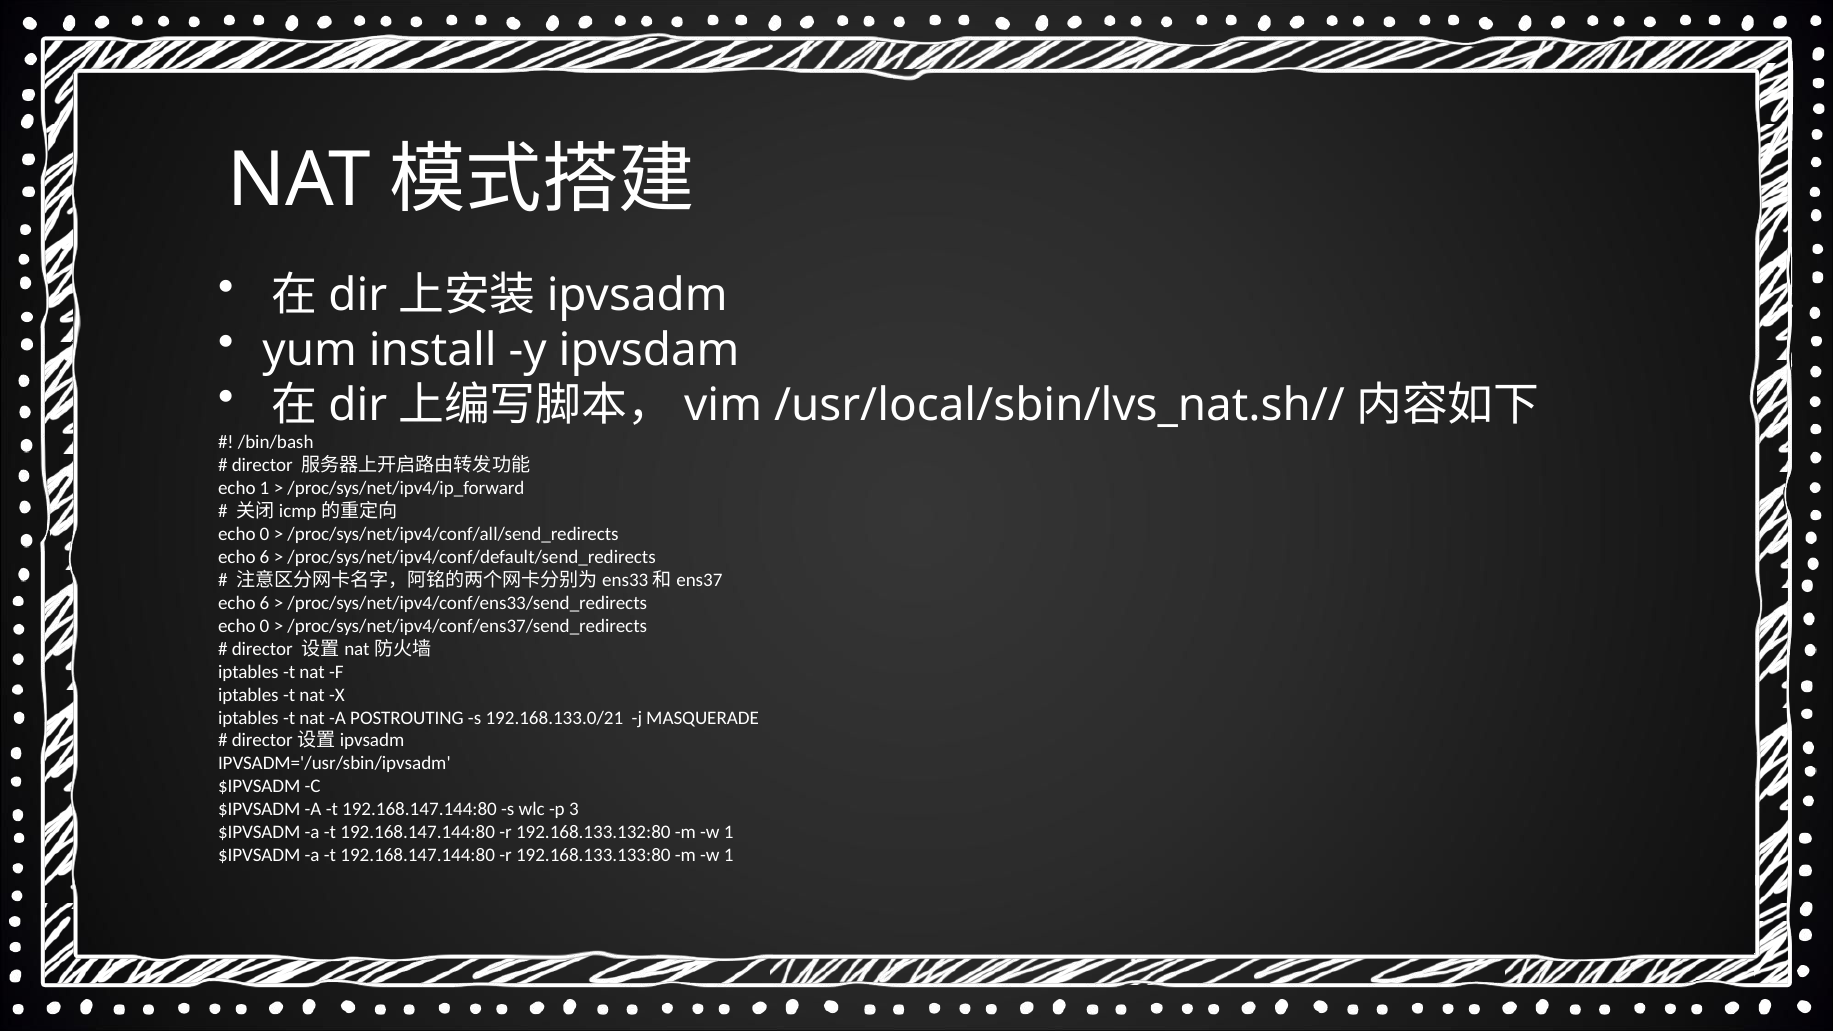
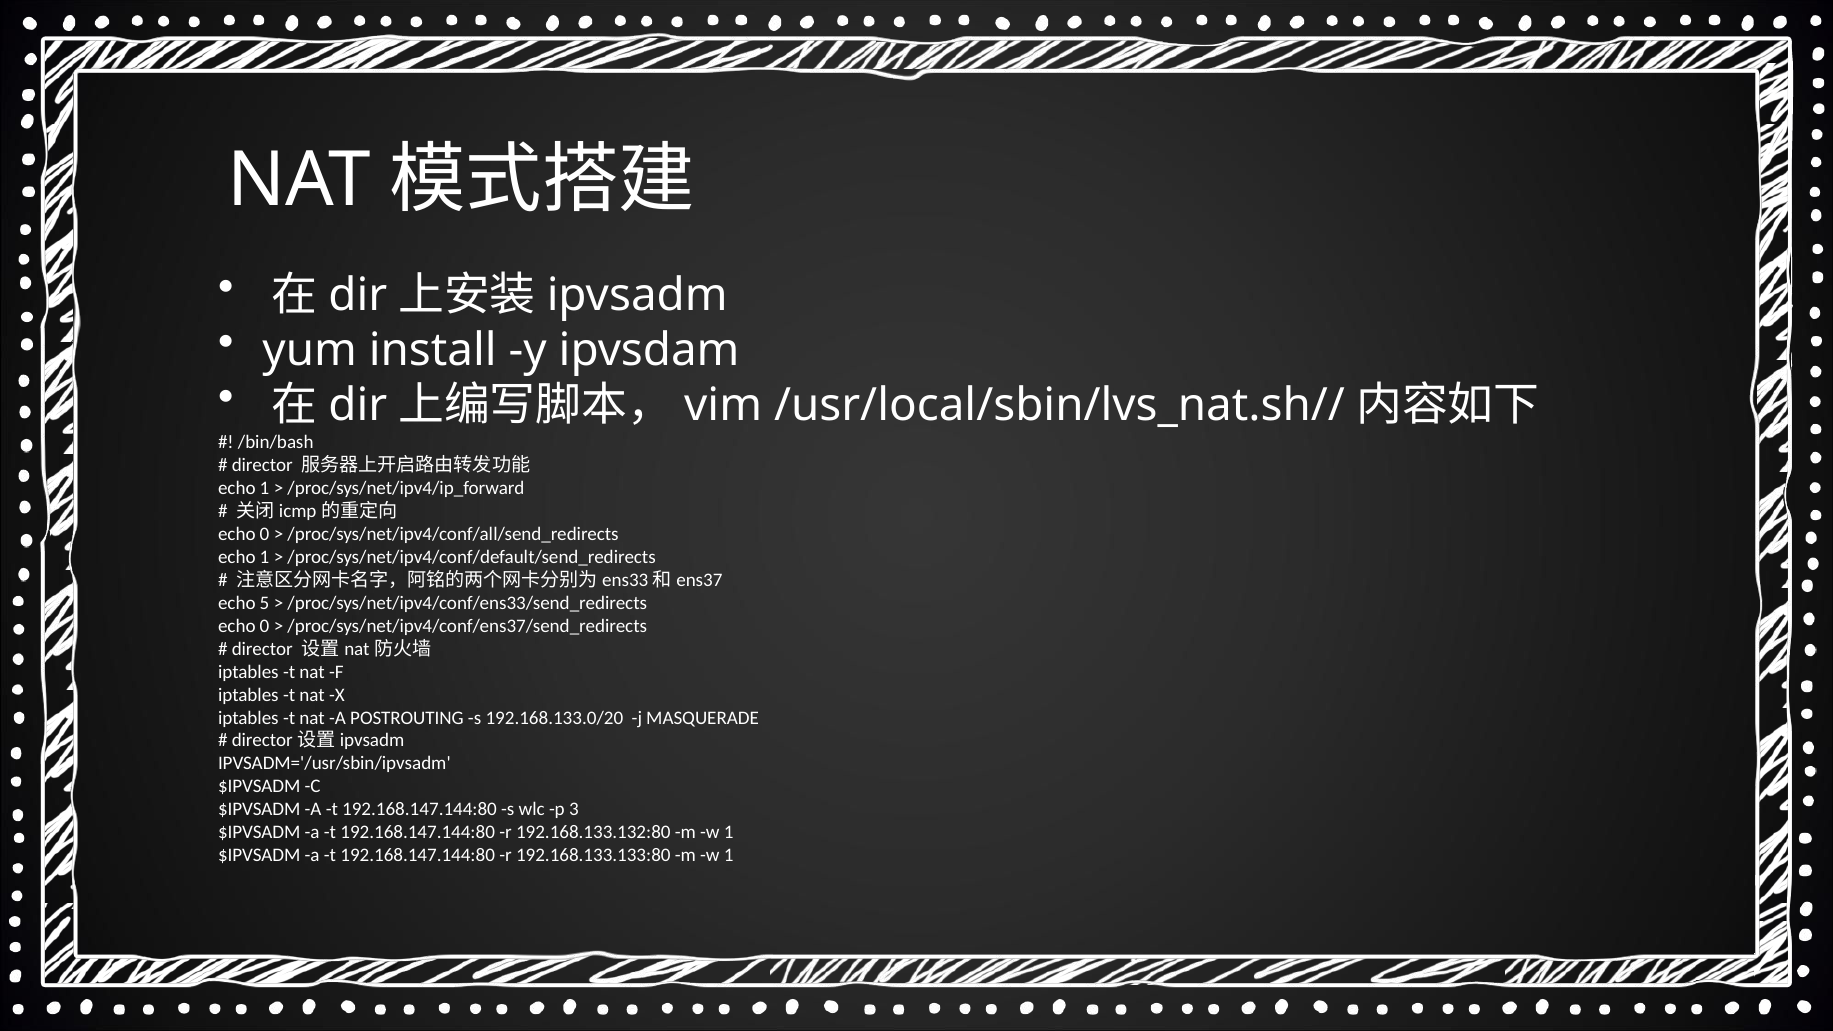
6 at (265, 557): 6 -> 1
6 at (265, 603): 6 -> 5
192.168.133.0/21: 192.168.133.0/21 -> 192.168.133.0/20
